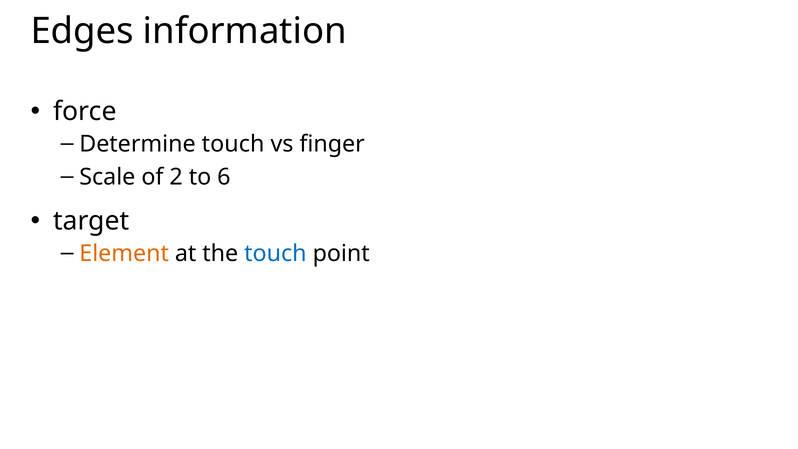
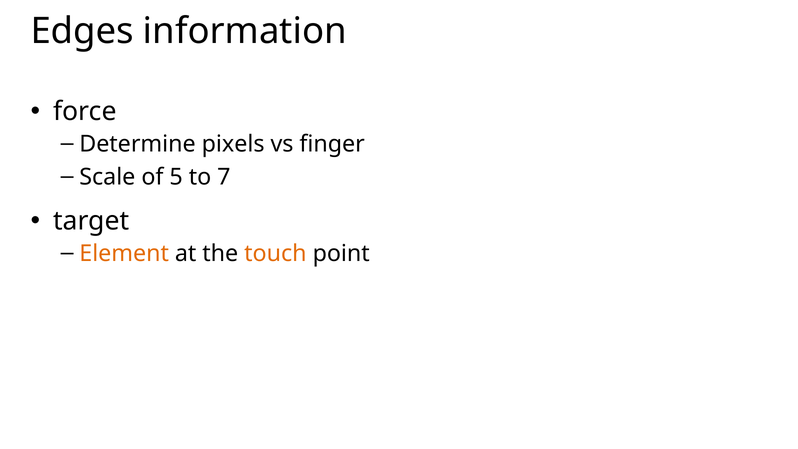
Determine touch: touch -> pixels
2: 2 -> 5
6: 6 -> 7
touch at (275, 253) colour: blue -> orange
